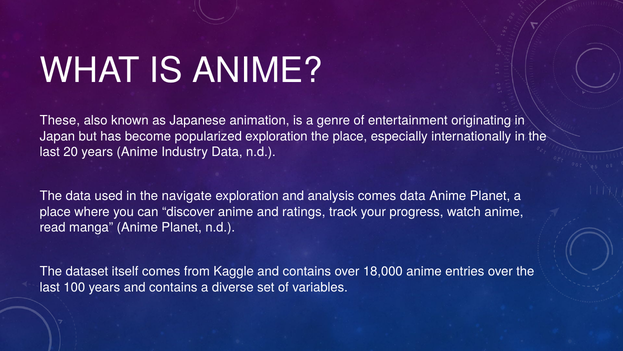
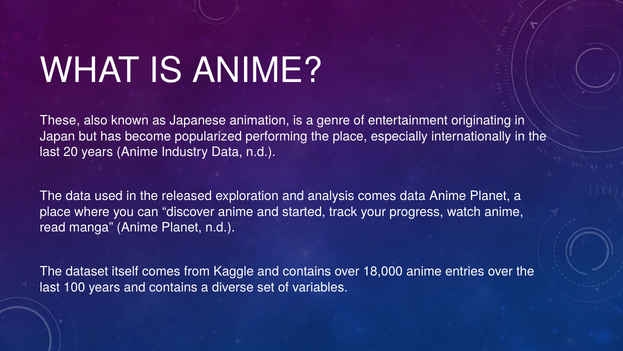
popularized exploration: exploration -> performing
navigate: navigate -> released
ratings: ratings -> started
